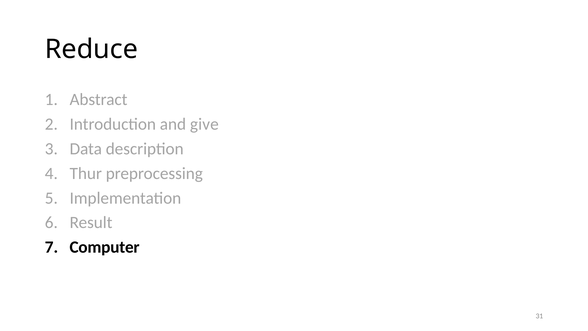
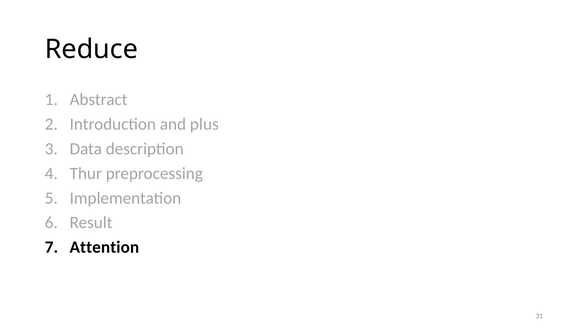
give: give -> plus
Computer: Computer -> Attention
